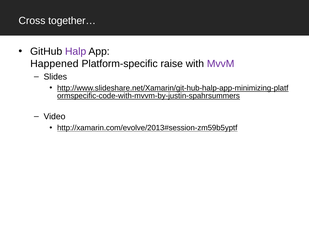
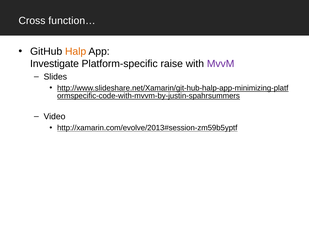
together…: together… -> function…
Halp colour: purple -> orange
Happened: Happened -> Investigate
